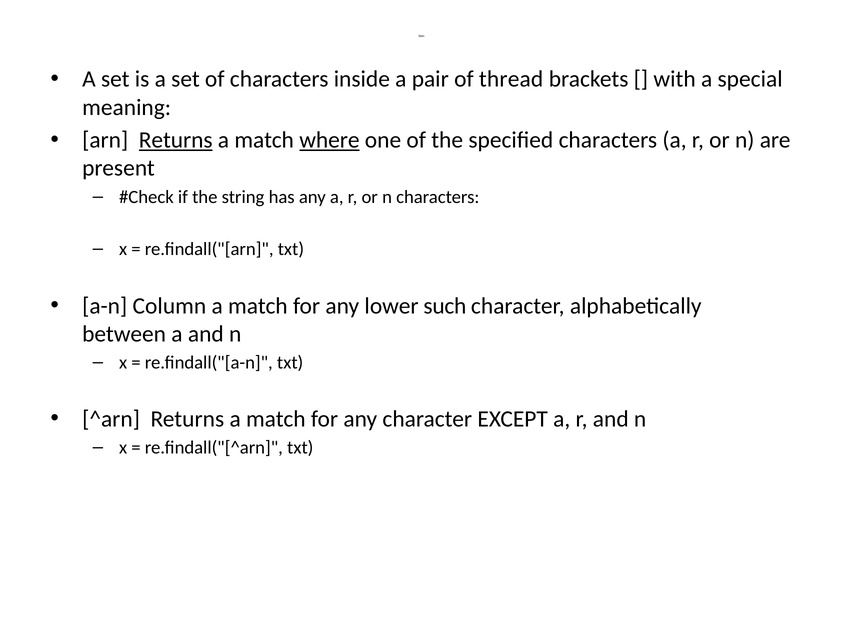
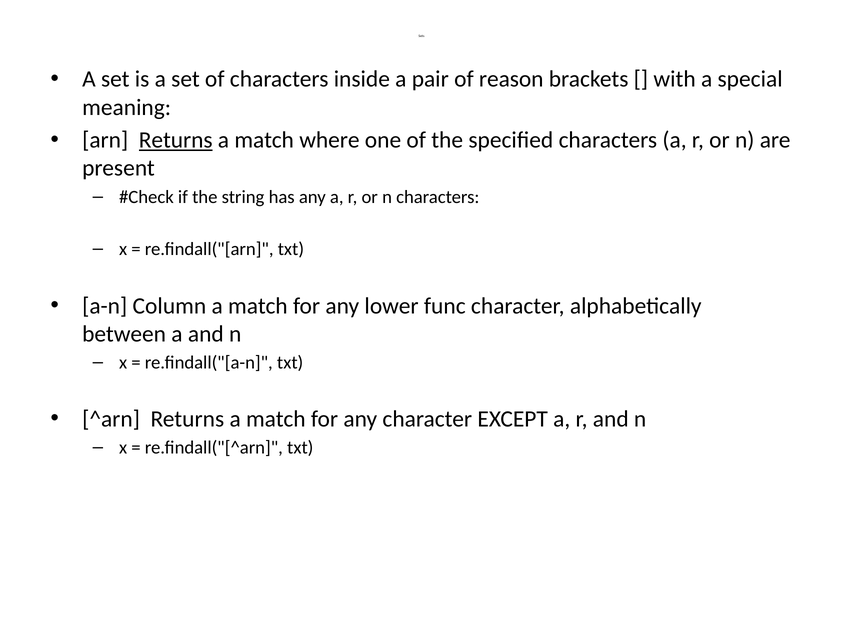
thread: thread -> reason
where underline: present -> none
such: such -> func
